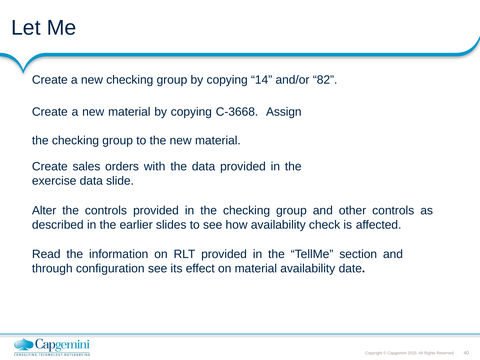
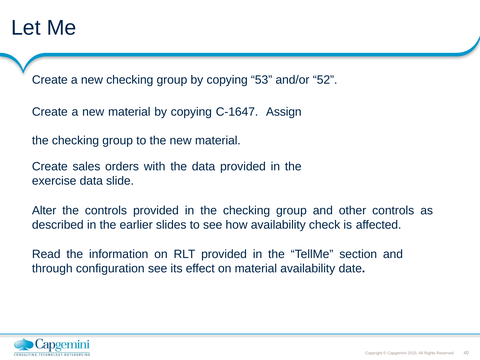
14: 14 -> 53
82: 82 -> 52
C-3668: C-3668 -> C-1647
